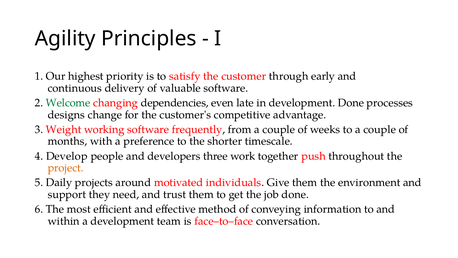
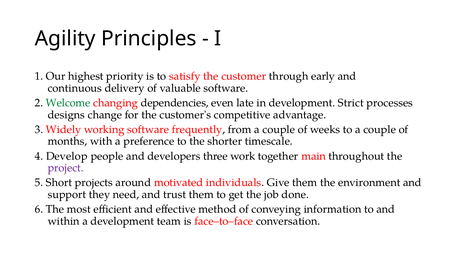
development Done: Done -> Strict
Weight: Weight -> Widely
push: push -> main
project colour: orange -> purple
Daily: Daily -> Short
